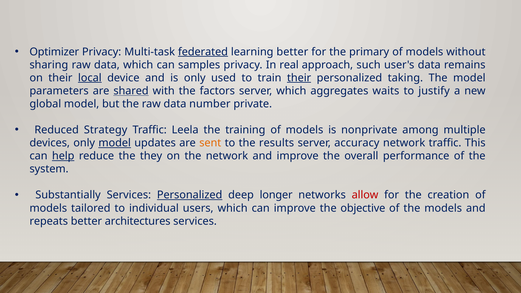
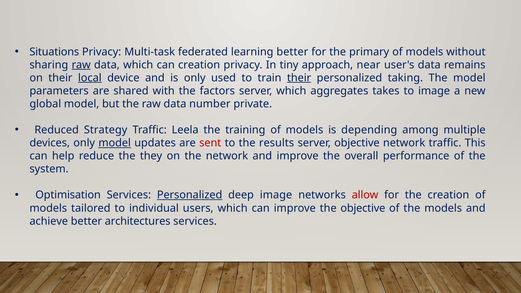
Optimizer: Optimizer -> Situations
federated underline: present -> none
raw at (81, 65) underline: none -> present
can samples: samples -> creation
real: real -> tiny
such: such -> near
shared underline: present -> none
waits: waits -> takes
to justify: justify -> image
nonprivate: nonprivate -> depending
sent colour: orange -> red
server accuracy: accuracy -> objective
help underline: present -> none
Substantially: Substantially -> Optimisation
deep longer: longer -> image
repeats: repeats -> achieve
